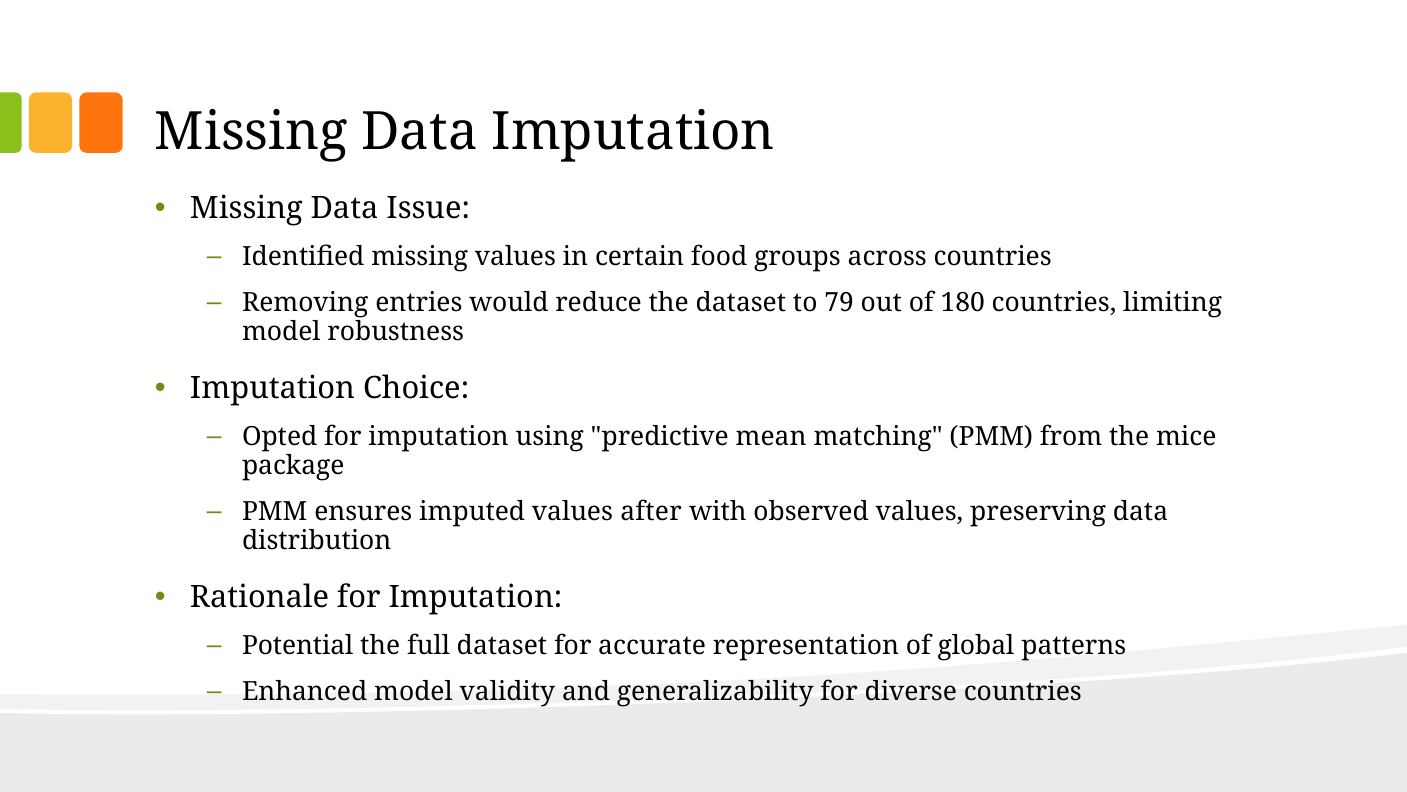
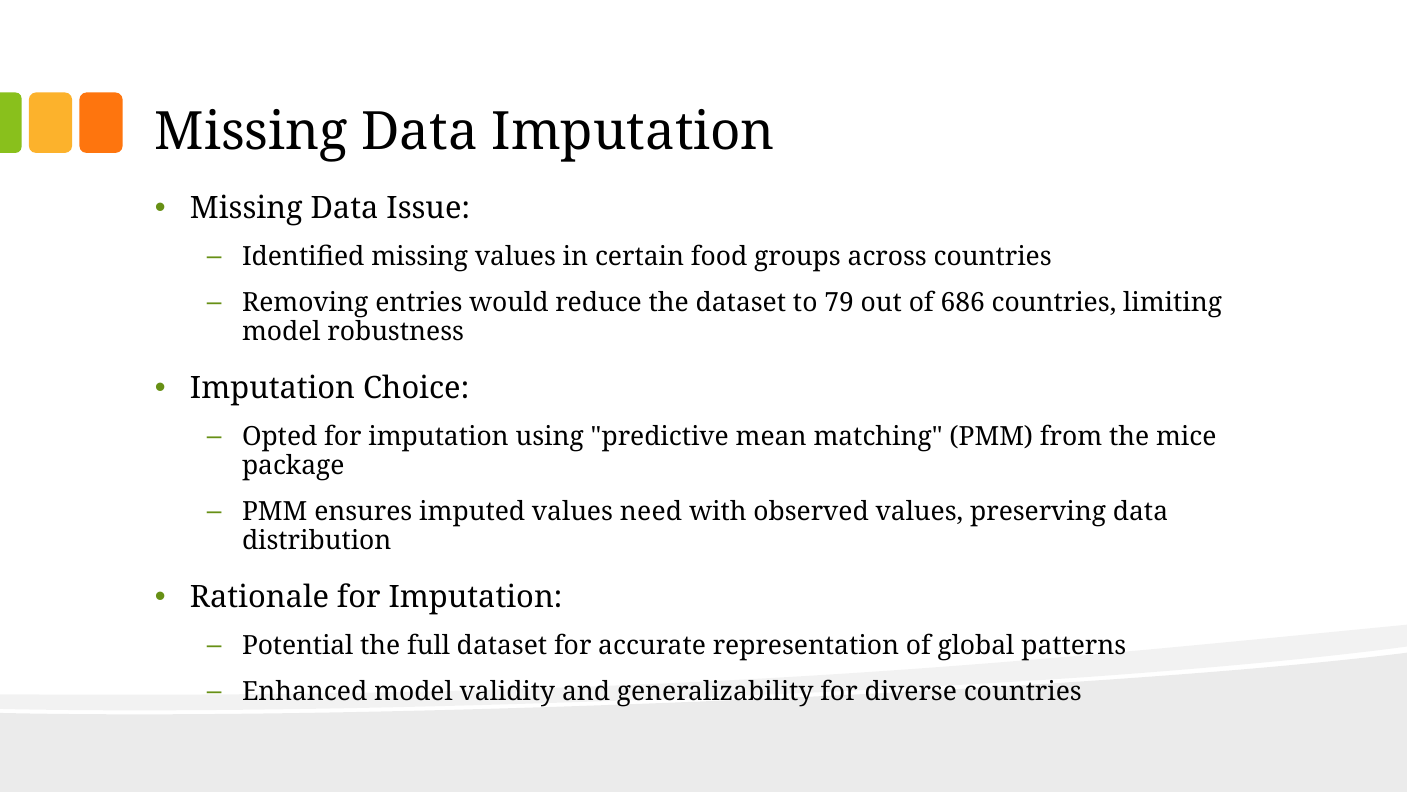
180: 180 -> 686
after: after -> need
